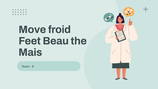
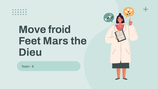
Beau: Beau -> Mars
Mais: Mais -> Dieu
